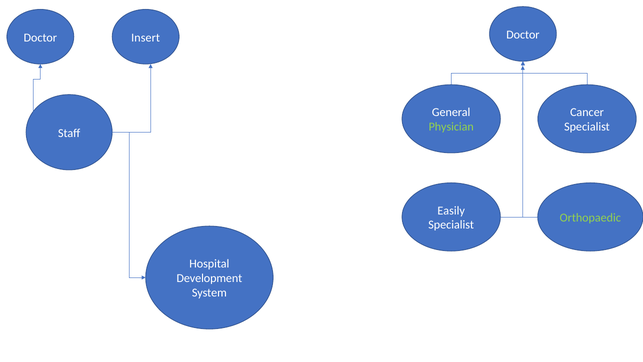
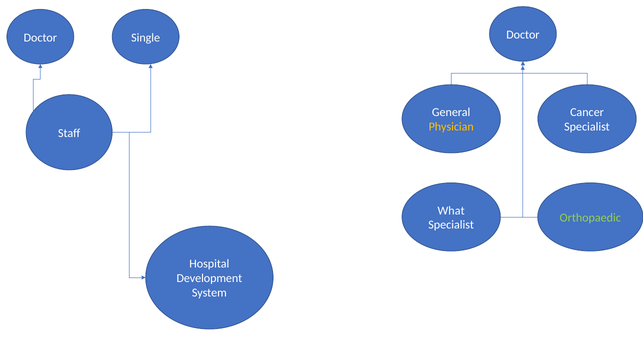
Insert: Insert -> Single
Physician colour: light green -> yellow
Easily: Easily -> What
